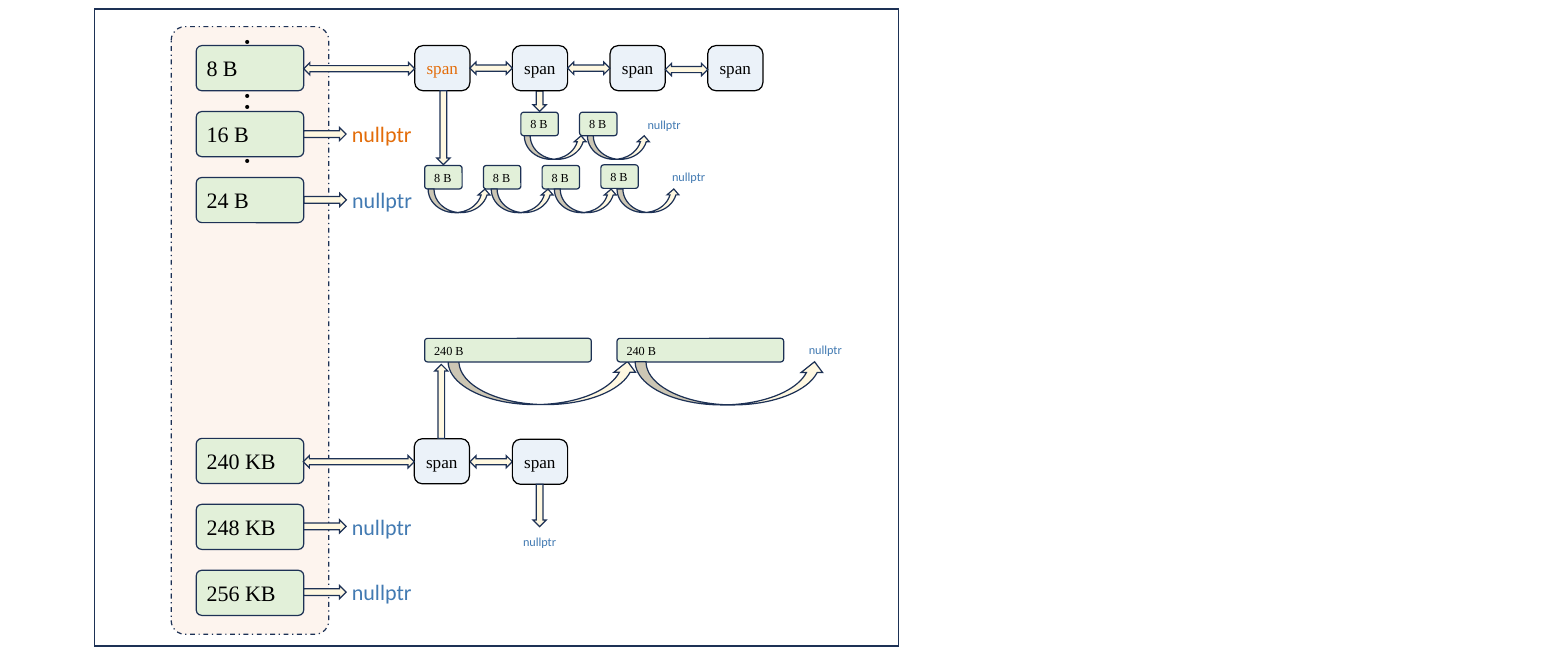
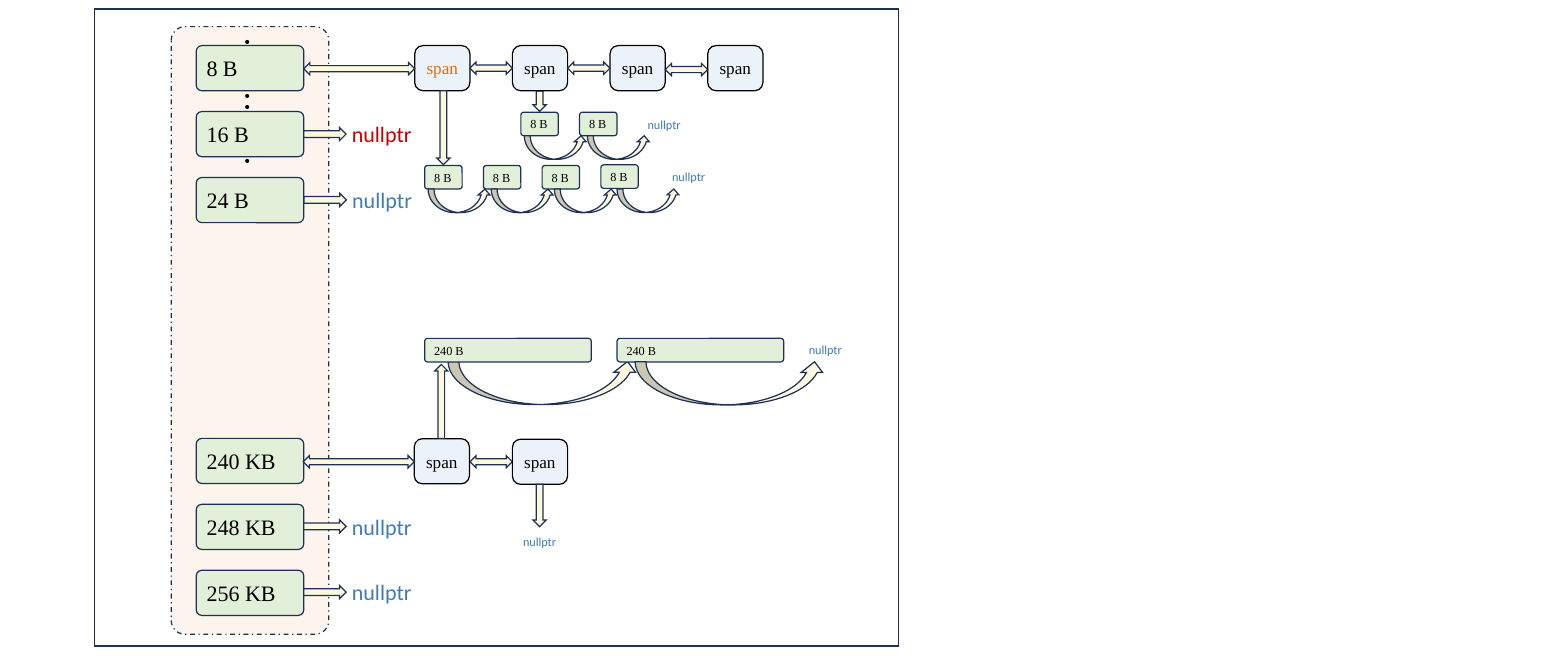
nullptr at (382, 136) colour: orange -> red
